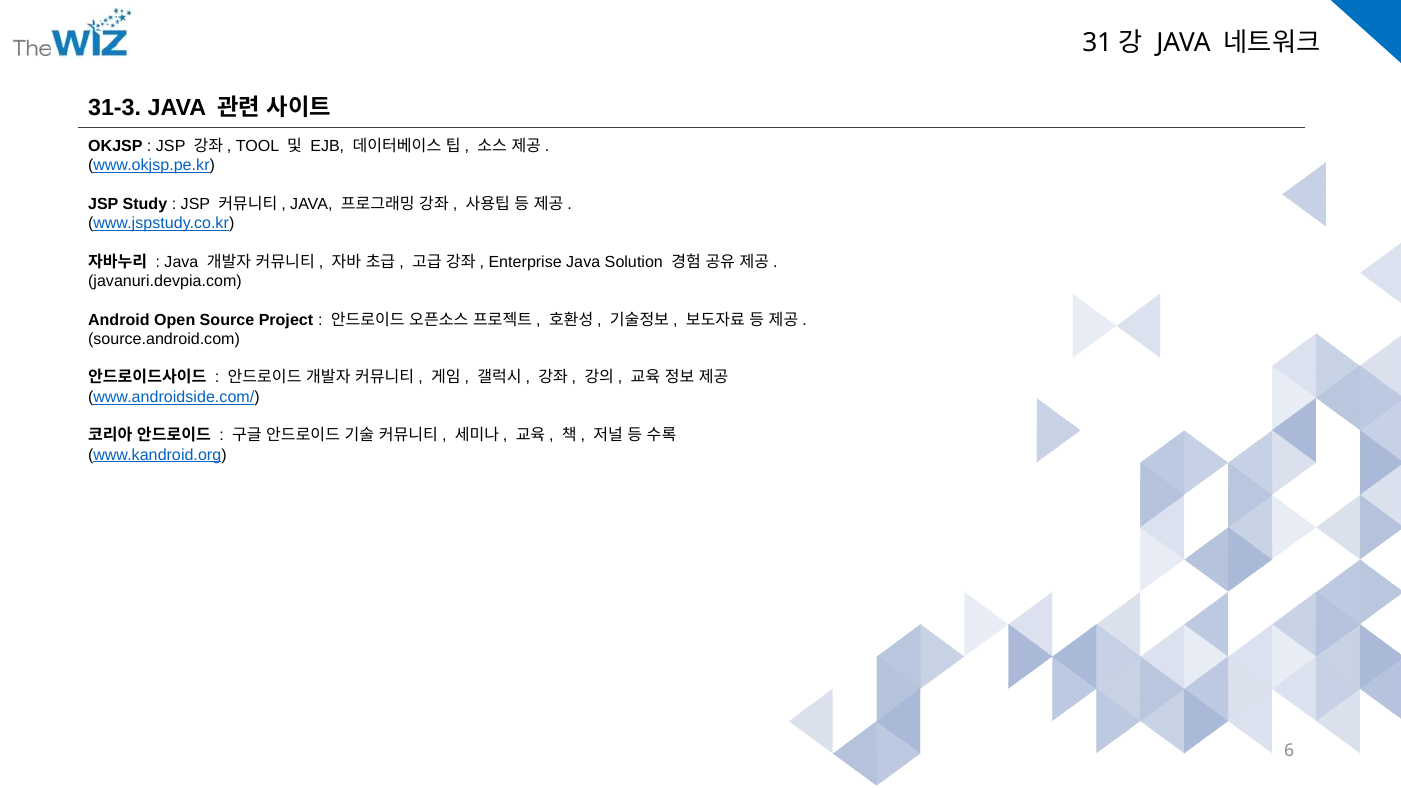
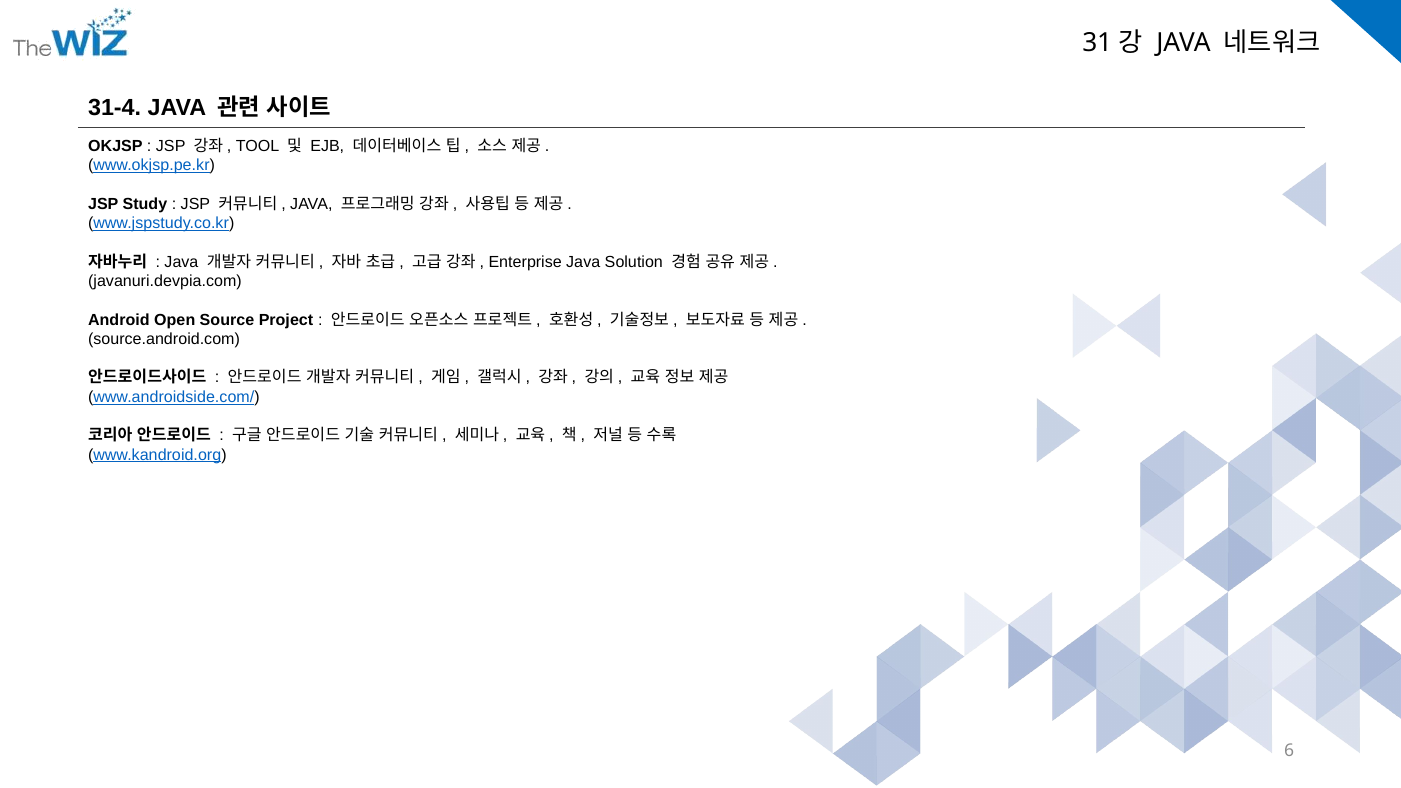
31-3: 31-3 -> 31-4
